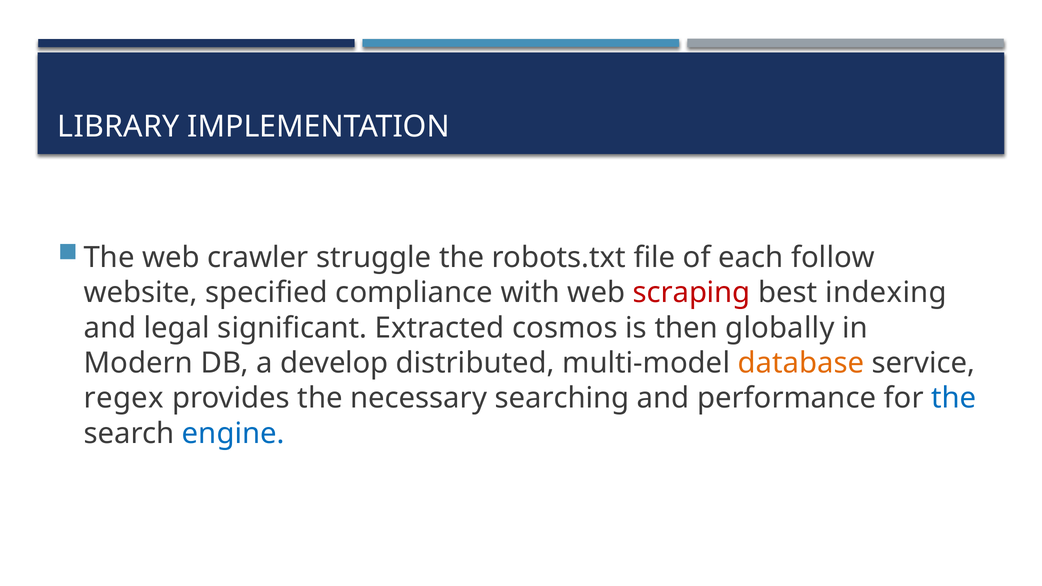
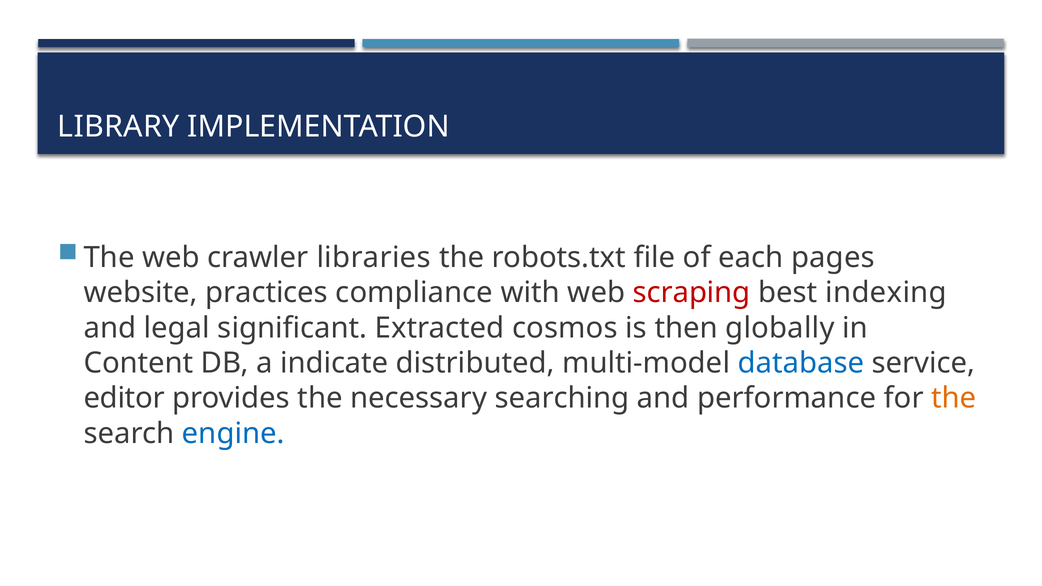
struggle: struggle -> libraries
follow: follow -> pages
specified: specified -> practices
Modern: Modern -> Content
develop: develop -> indicate
database colour: orange -> blue
regex: regex -> editor
the at (954, 398) colour: blue -> orange
